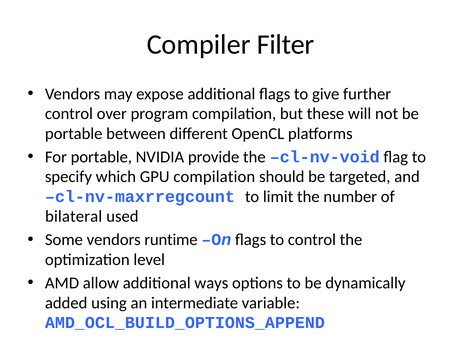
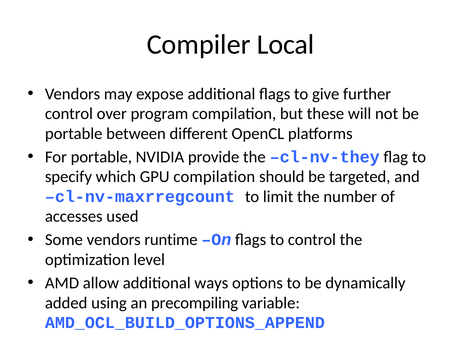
Filter: Filter -> Local
cl-nv-void: cl-nv-void -> cl-nv-they
bilateral: bilateral -> accesses
intermediate: intermediate -> precompiling
